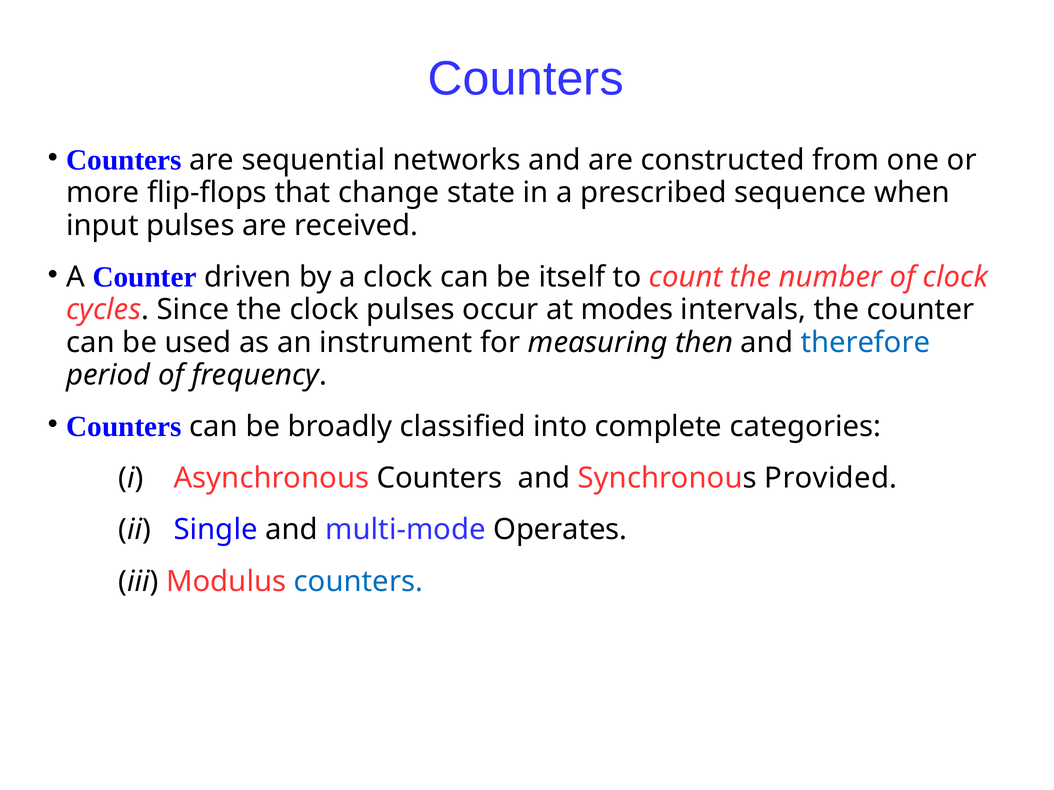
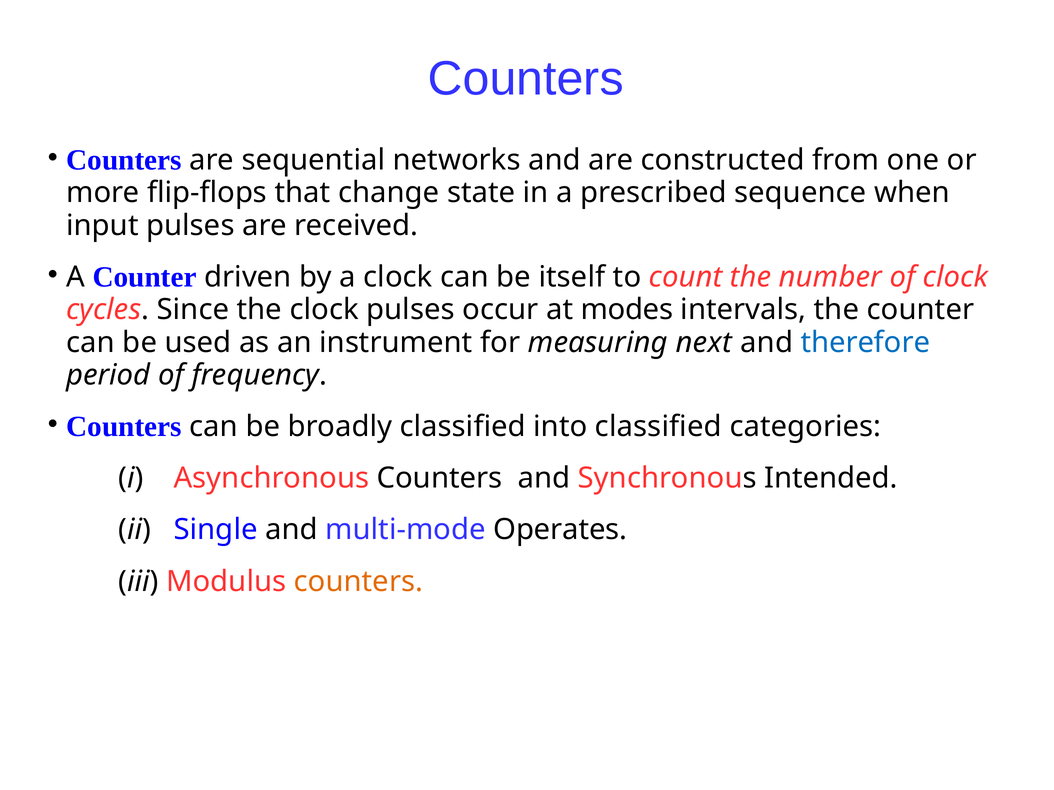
then: then -> next
into complete: complete -> classified
Provided: Provided -> Intended
counters at (358, 582) colour: blue -> orange
